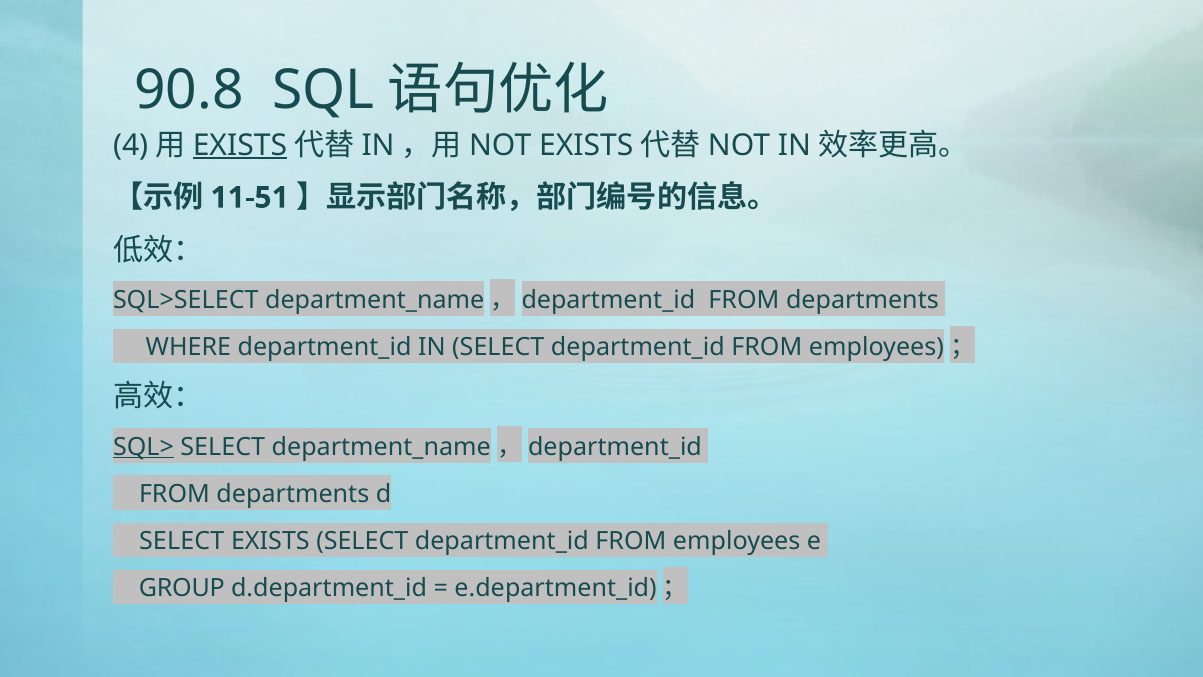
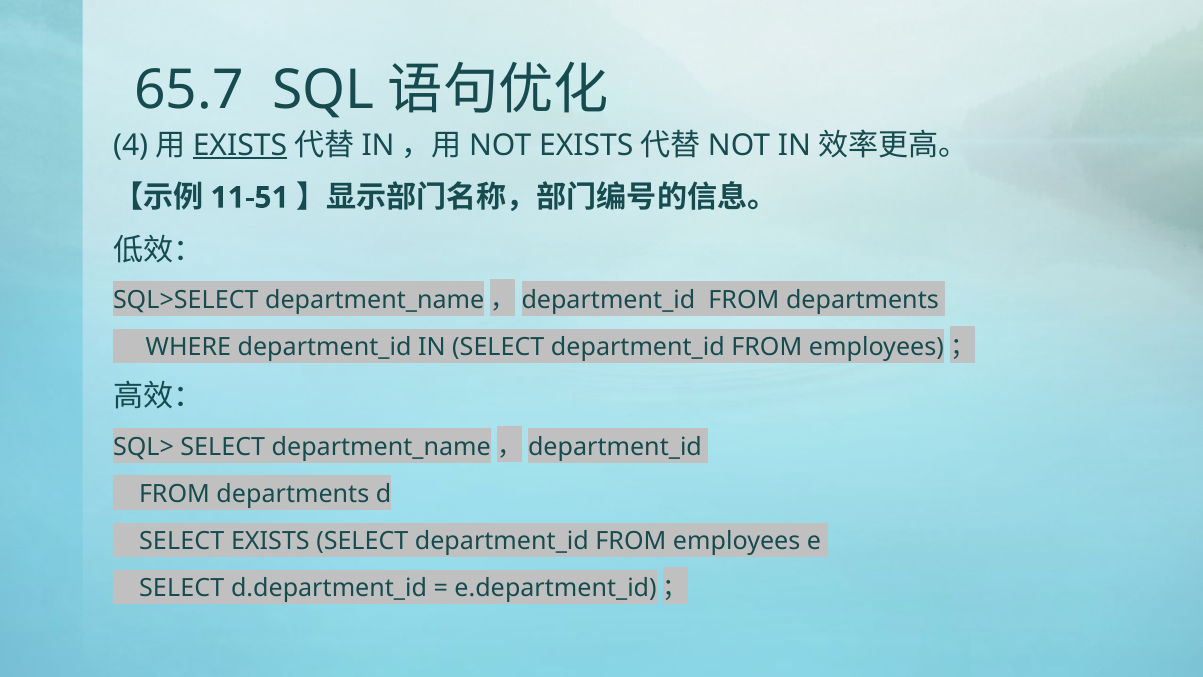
90.8: 90.8 -> 65.7
SQL> underline: present -> none
GROUP at (182, 588): GROUP -> SELECT
